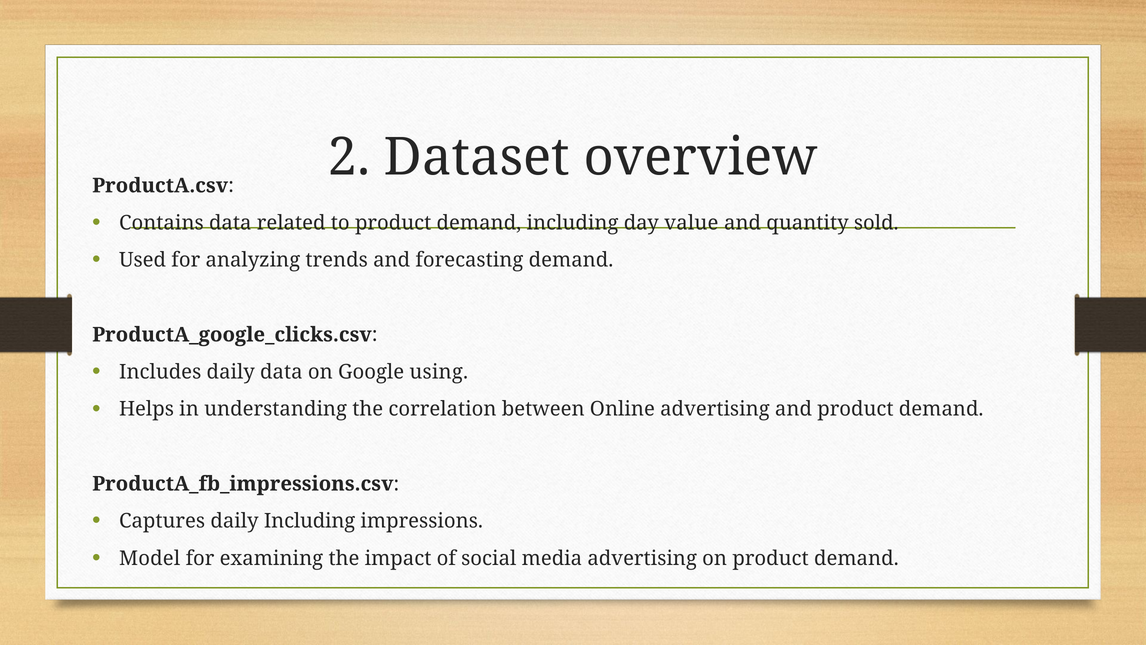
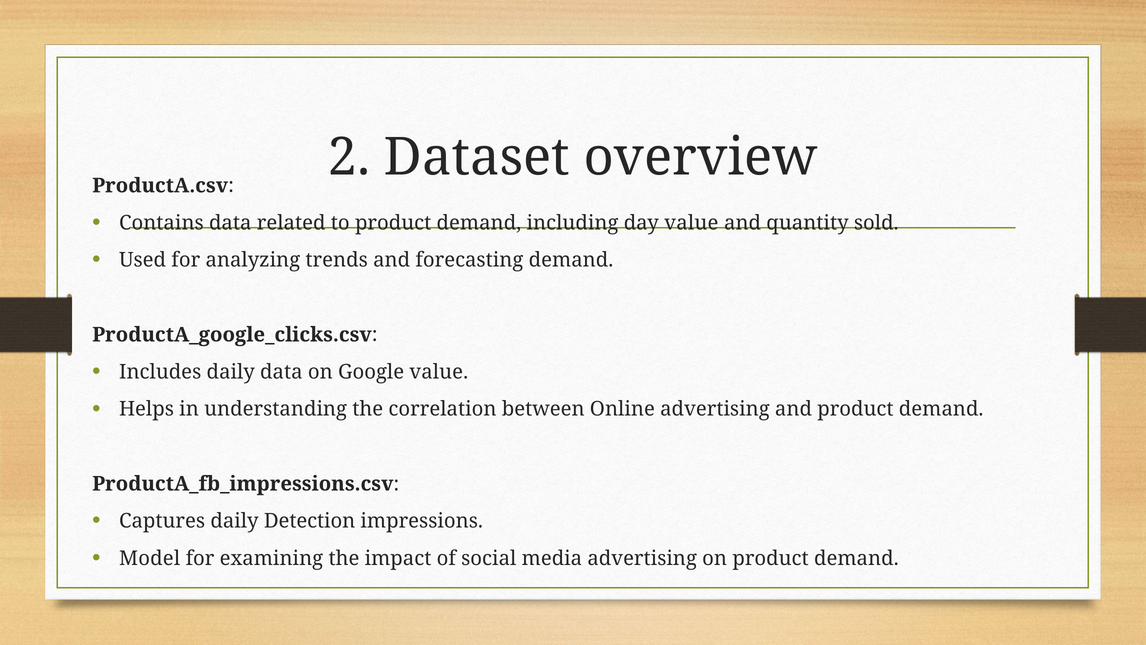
Google using: using -> value
daily Including: Including -> Detection
